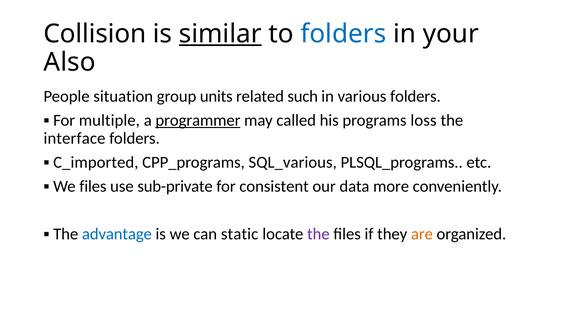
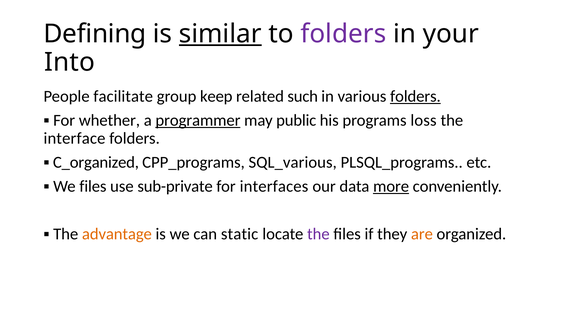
Collision: Collision -> Defining
folders at (343, 34) colour: blue -> purple
Also: Also -> Into
situation: situation -> facilitate
units: units -> keep
folders at (415, 97) underline: none -> present
multiple: multiple -> whether
called: called -> public
C_imported: C_imported -> C_organized
consistent: consistent -> interfaces
more underline: none -> present
advantage colour: blue -> orange
